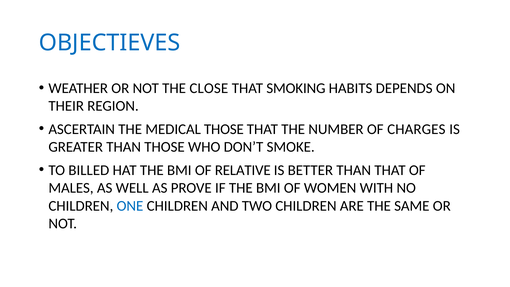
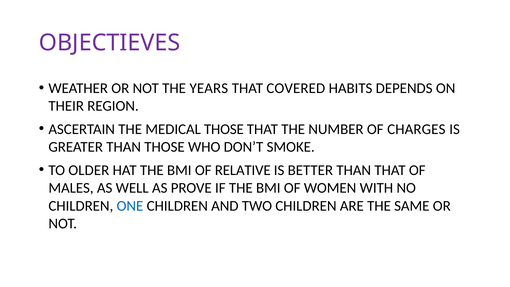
OBJECTIEVES colour: blue -> purple
CLOSE: CLOSE -> YEARS
SMOKING: SMOKING -> COVERED
BILLED: BILLED -> OLDER
